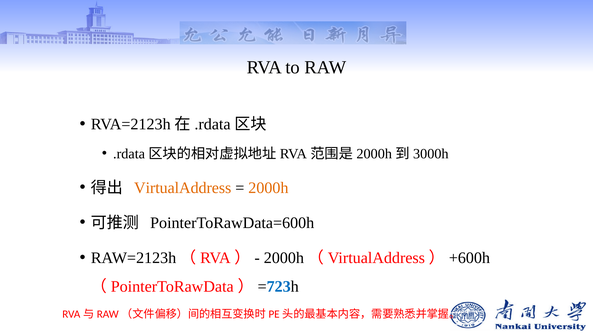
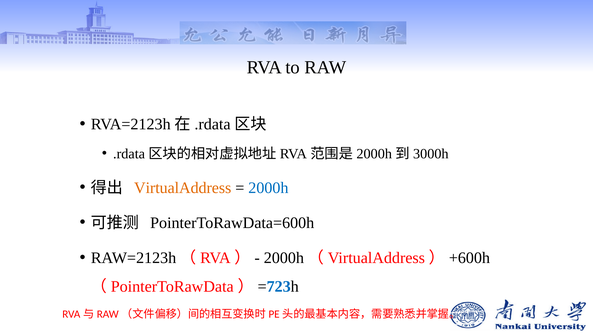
2000h colour: orange -> blue
